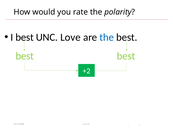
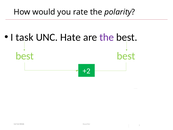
I best: best -> task
Love: Love -> Hate
the at (107, 37) colour: blue -> purple
